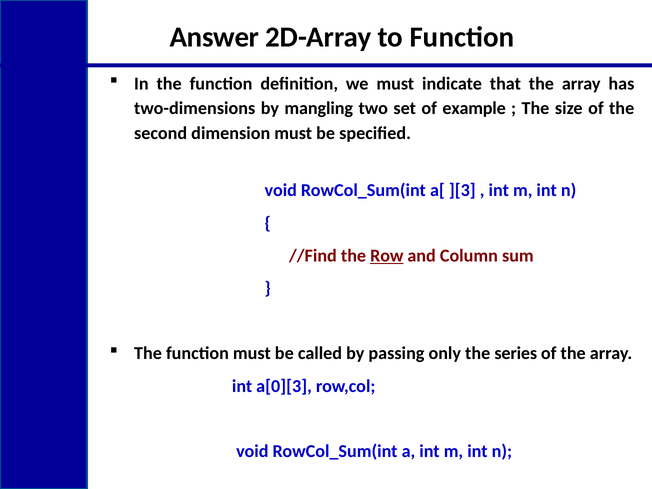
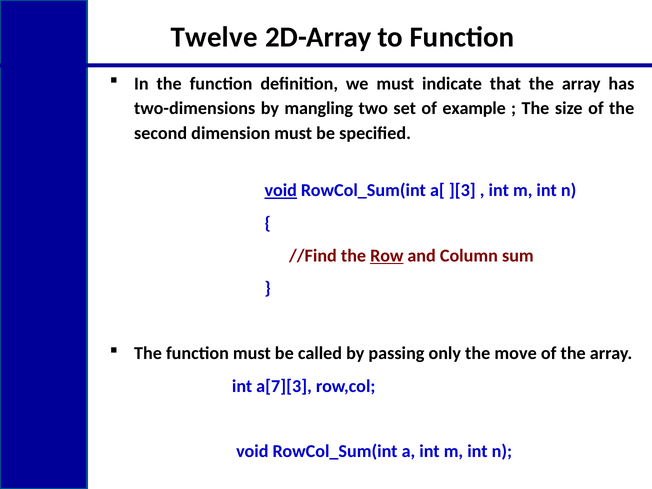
Answer: Answer -> Twelve
void at (281, 190) underline: none -> present
series: series -> move
a[0][3: a[0][3 -> a[7][3
